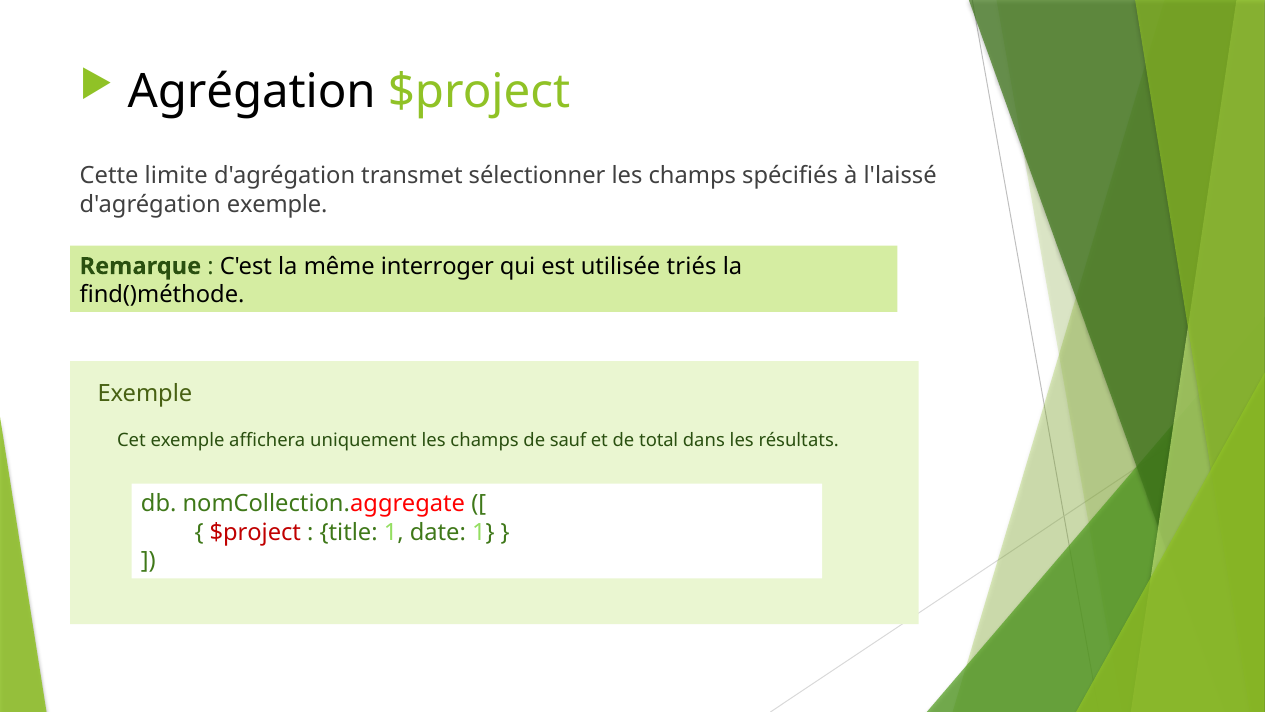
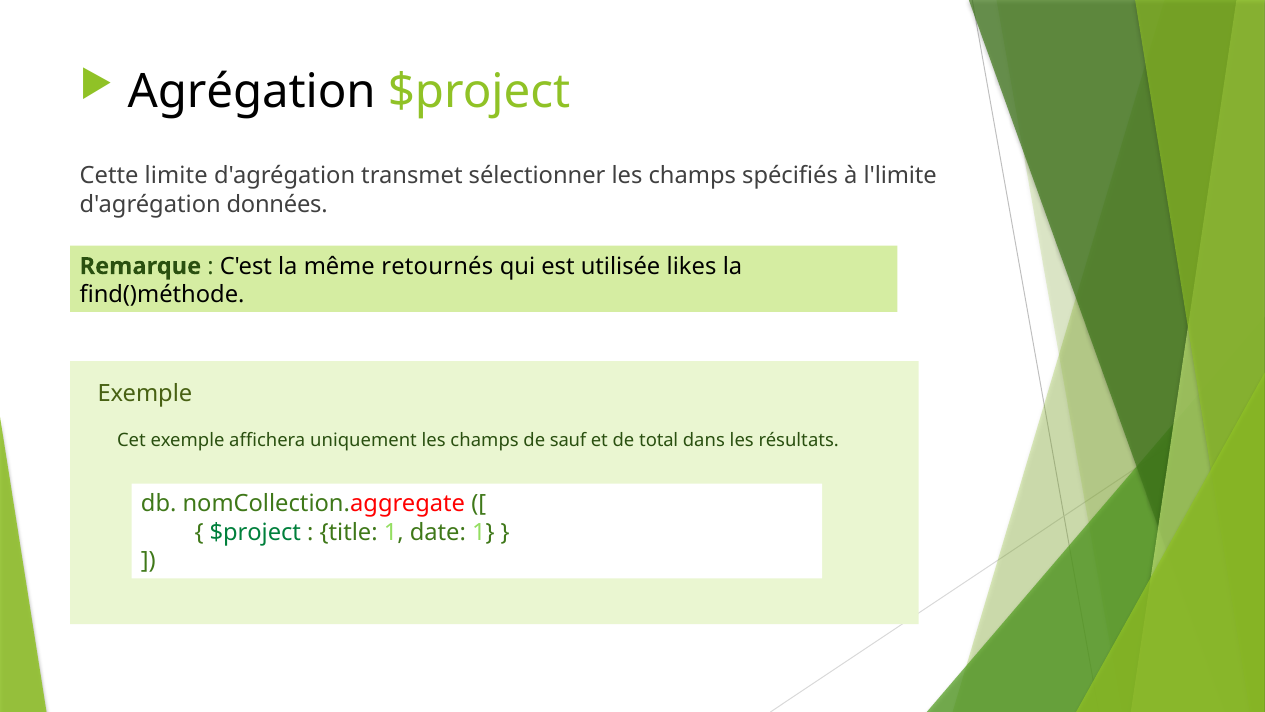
l'laissé: l'laissé -> l'limite
d'agrégation exemple: exemple -> données
interroger: interroger -> retournés
triés: triés -> likes
$project at (255, 532) colour: red -> green
